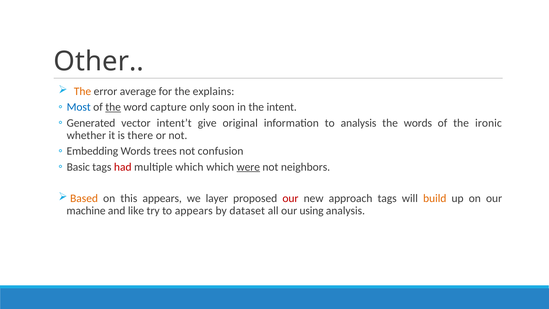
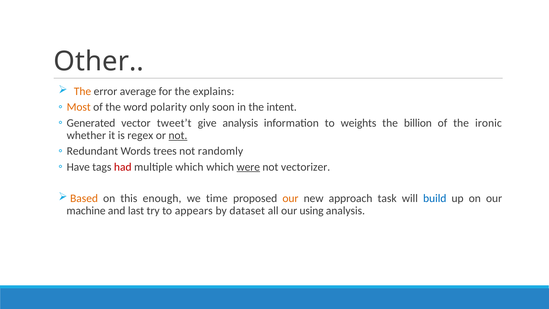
Most colour: blue -> orange
the at (113, 107) underline: present -> none
capture: capture -> polarity
intent’t: intent’t -> tweet’t
give original: original -> analysis
to analysis: analysis -> weights
the words: words -> billion
there: there -> regex
not at (178, 135) underline: none -> present
Embedding: Embedding -> Redundant
confusion: confusion -> randomly
Basic: Basic -> Have
neighbors: neighbors -> vectorizer
this appears: appears -> enough
layer: layer -> time
our at (290, 198) colour: red -> orange
approach tags: tags -> task
build colour: orange -> blue
like: like -> last
